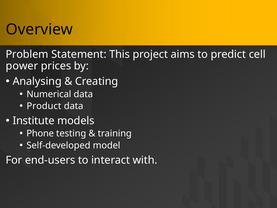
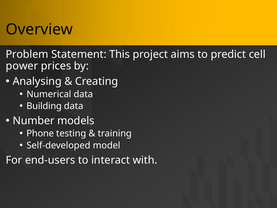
Product: Product -> Building
Institute: Institute -> Number
